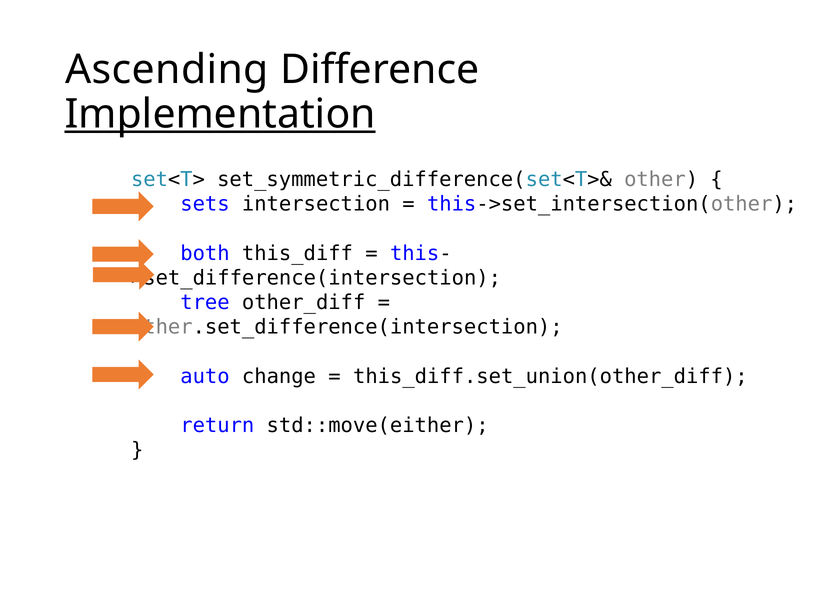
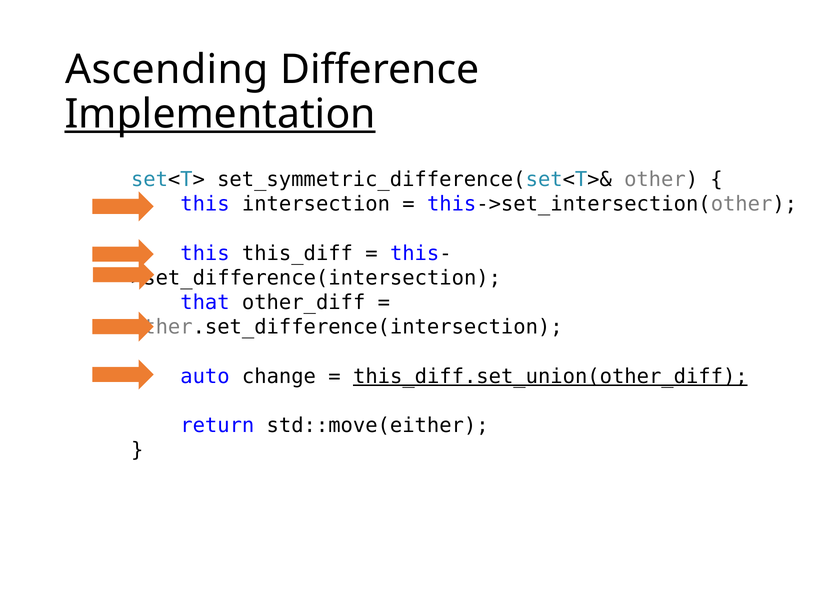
sets at (205, 204): sets -> this
both at (205, 253): both -> this
tree: tree -> that
this_diff.set_union(other_diff underline: none -> present
